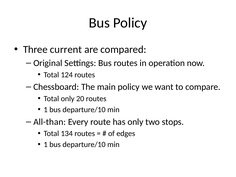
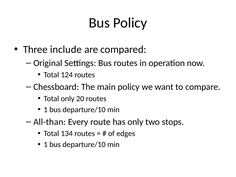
current: current -> include
